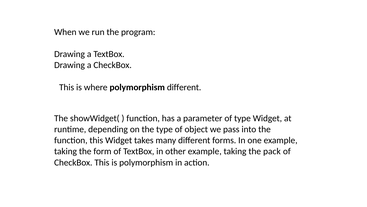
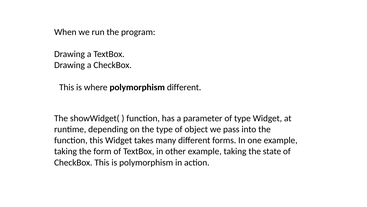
pack: pack -> state
